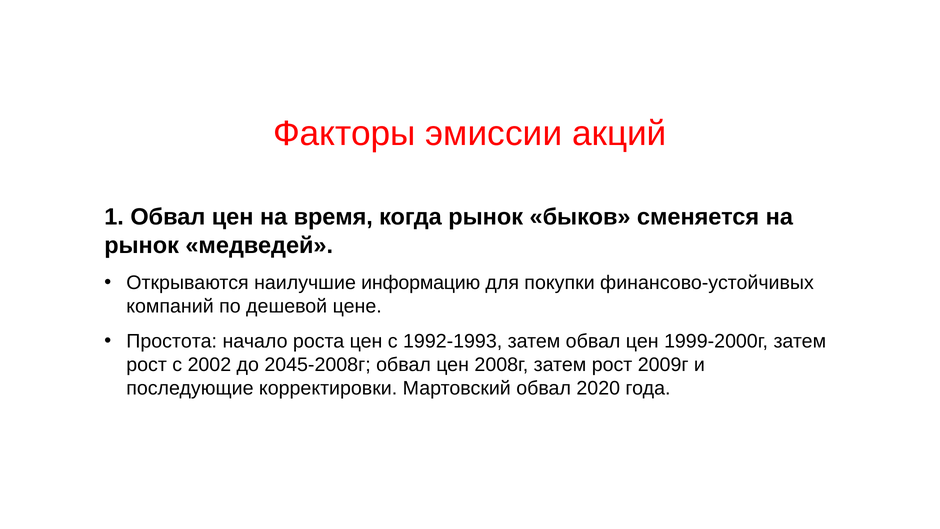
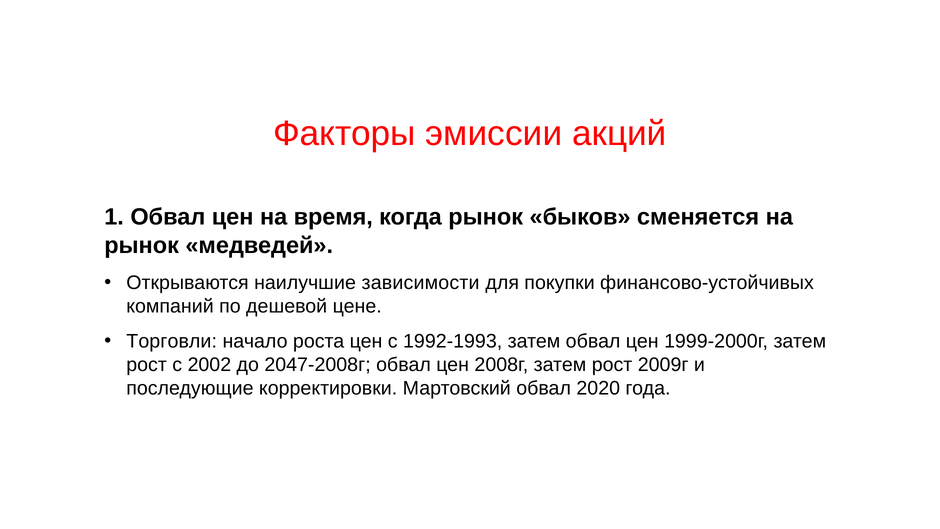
информацию: информацию -> зависимости
Простота: Простота -> Торговли
2045-2008г: 2045-2008г -> 2047-2008г
